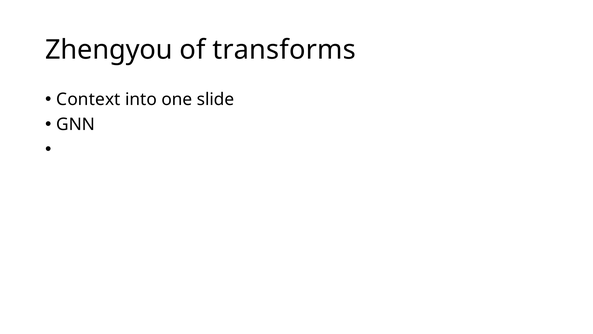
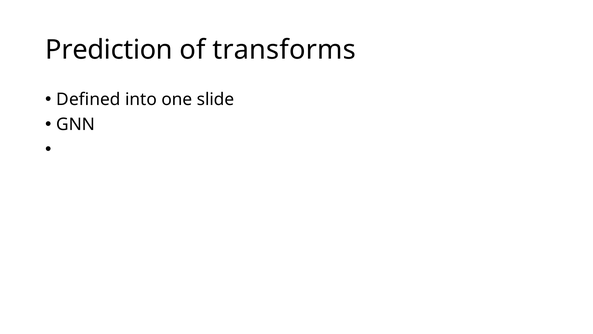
Zhengyou: Zhengyou -> Prediction
Context: Context -> Defined
